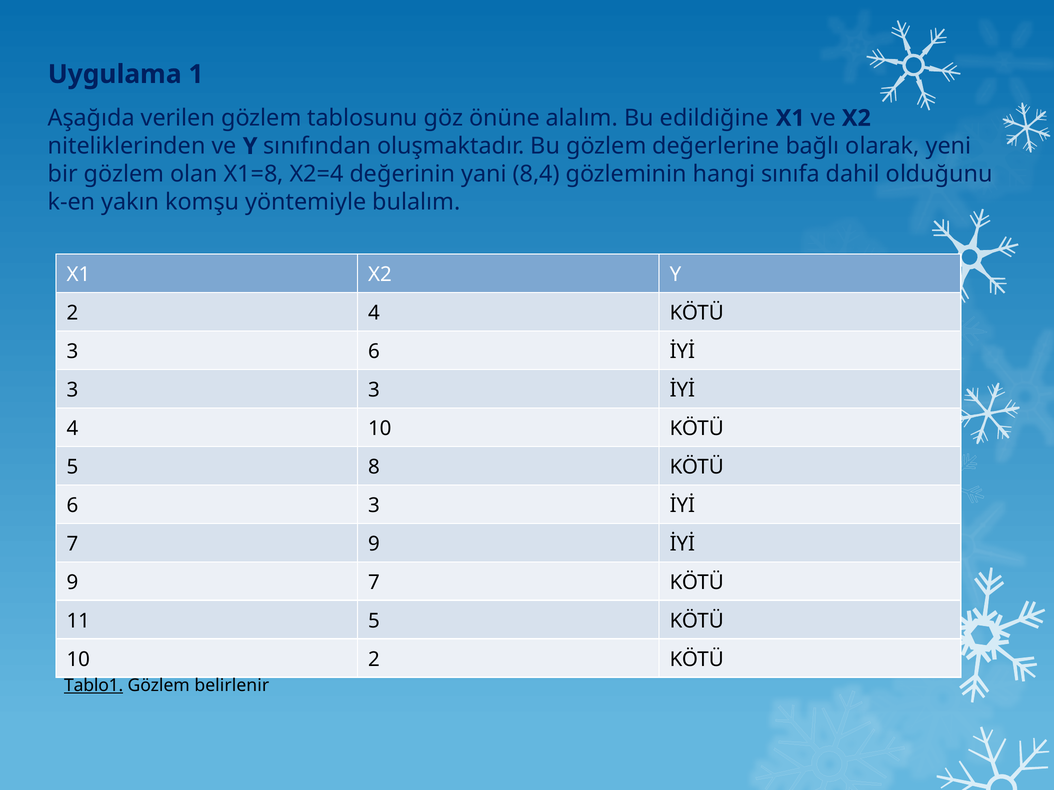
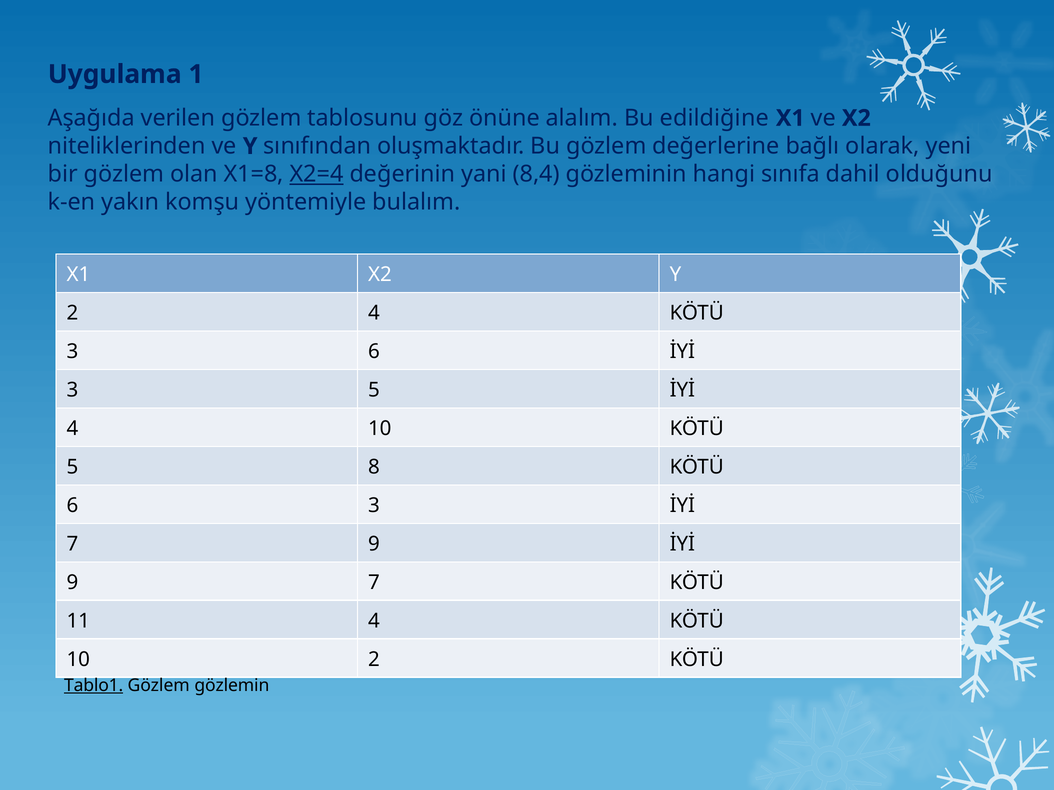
X2=4 underline: none -> present
3 3: 3 -> 5
11 5: 5 -> 4
belirlenir: belirlenir -> gözlemin
